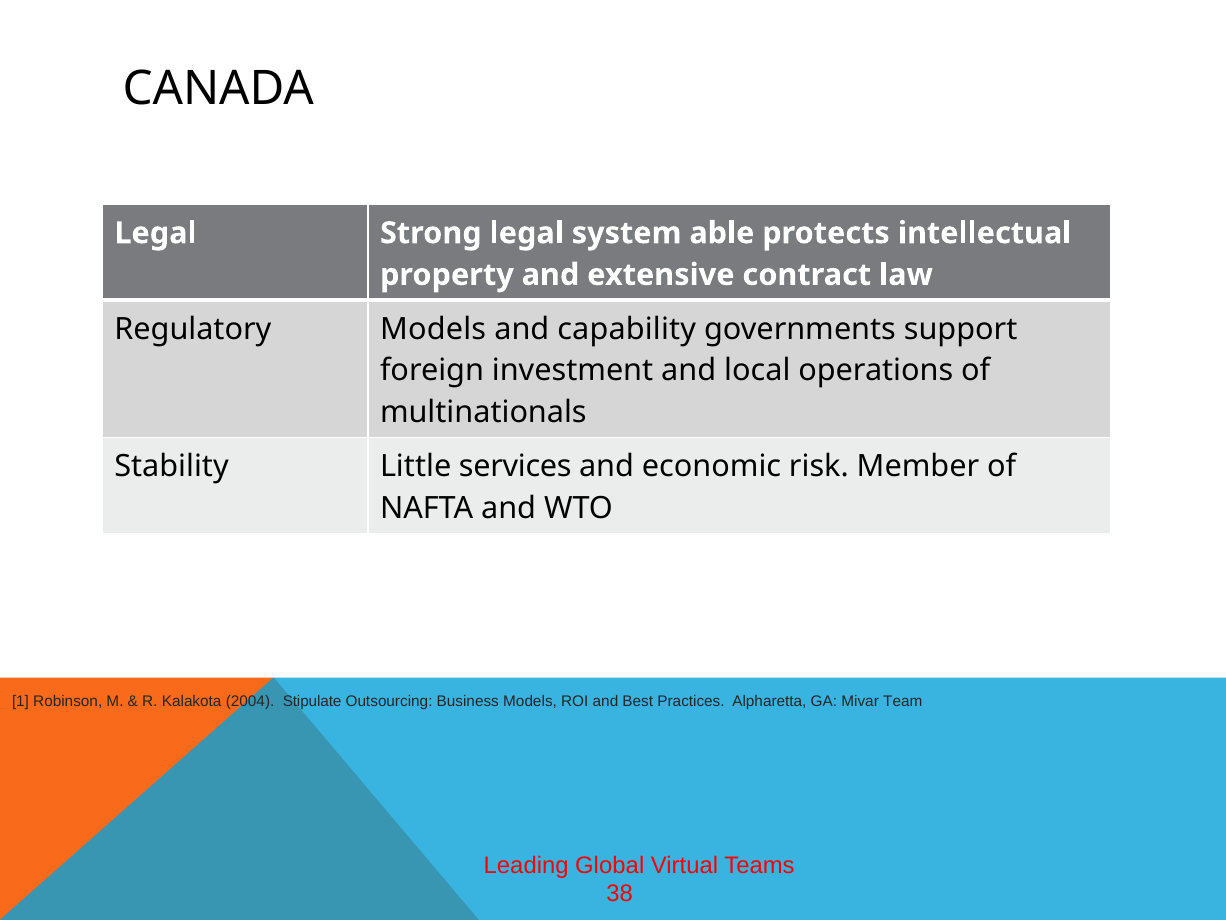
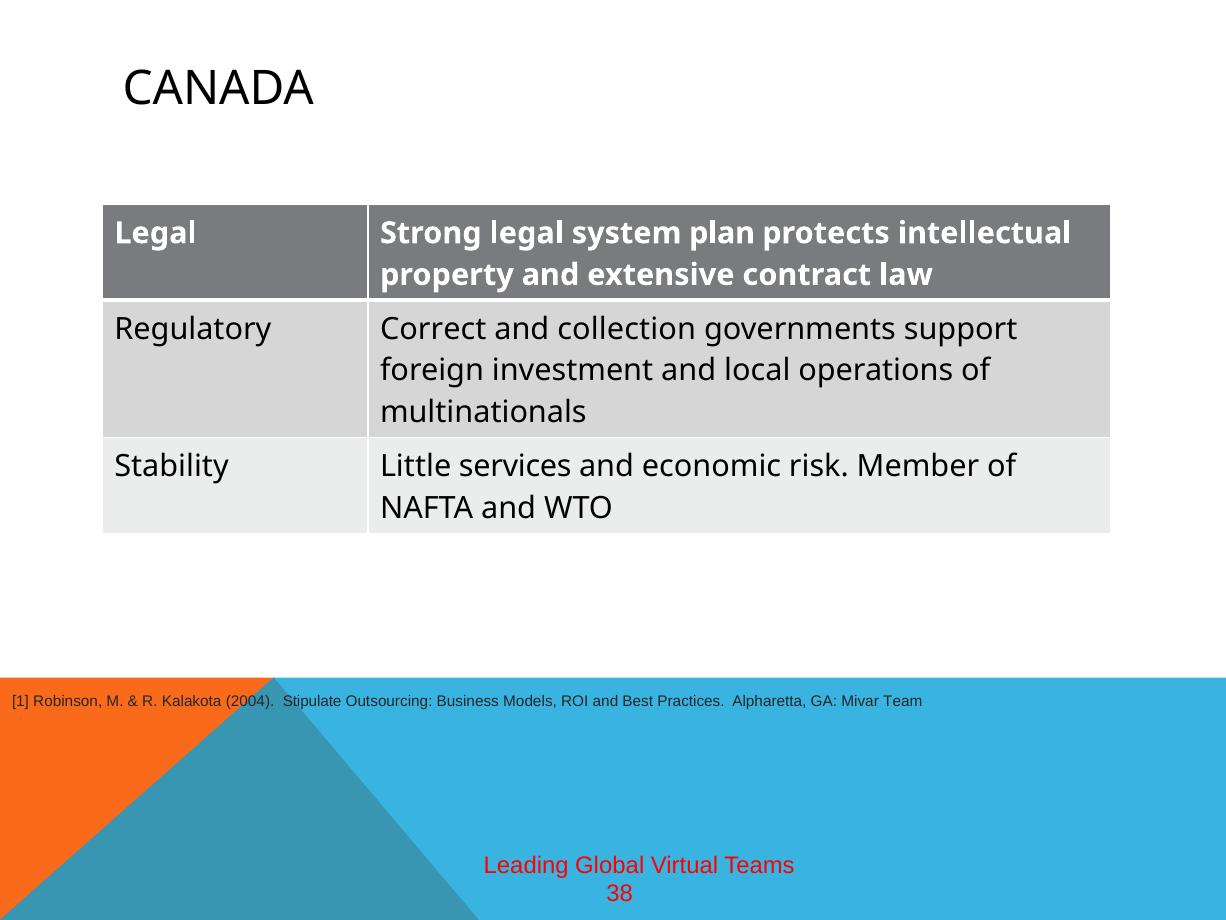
able: able -> plan
Regulatory Models: Models -> Correct
capability: capability -> collection
